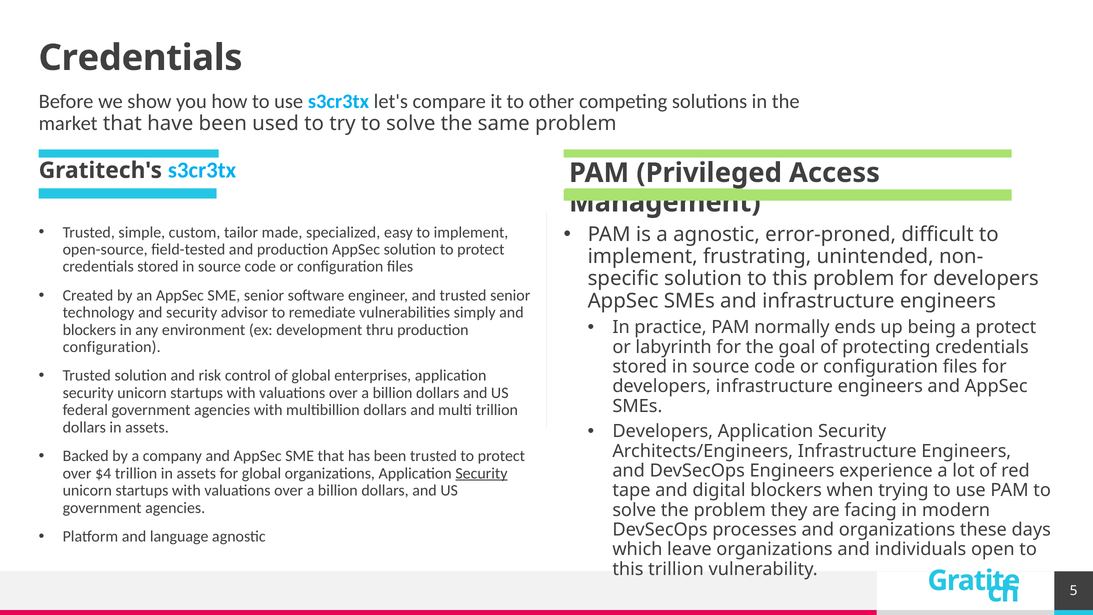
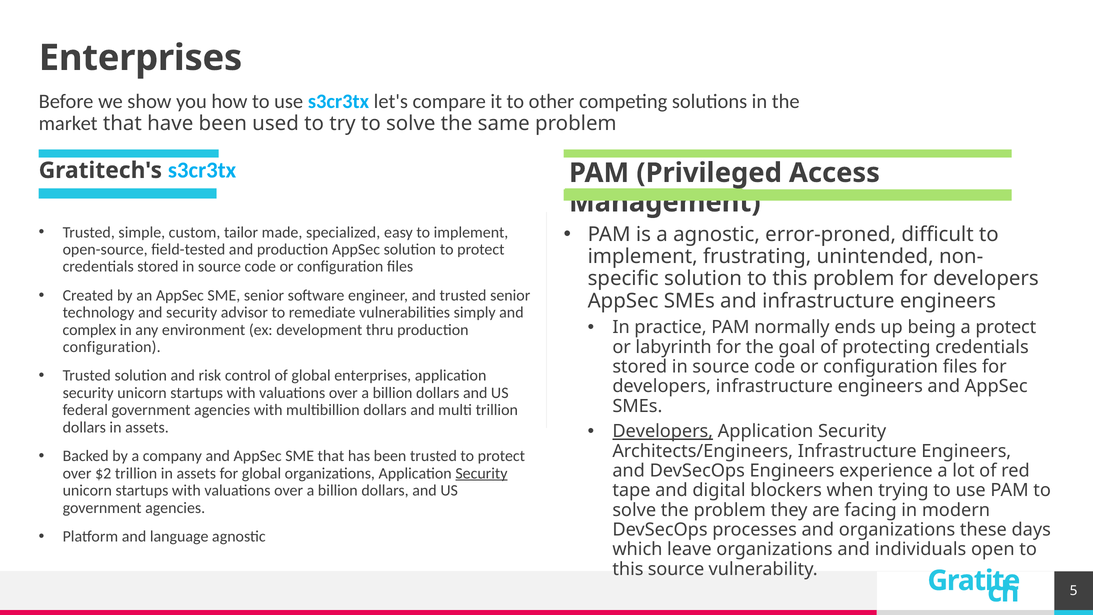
Credentials at (141, 58): Credentials -> Enterprises
blockers at (89, 330): blockers -> complex
Developers at (663, 431) underline: none -> present
$4: $4 -> $2
this trillion: trillion -> source
